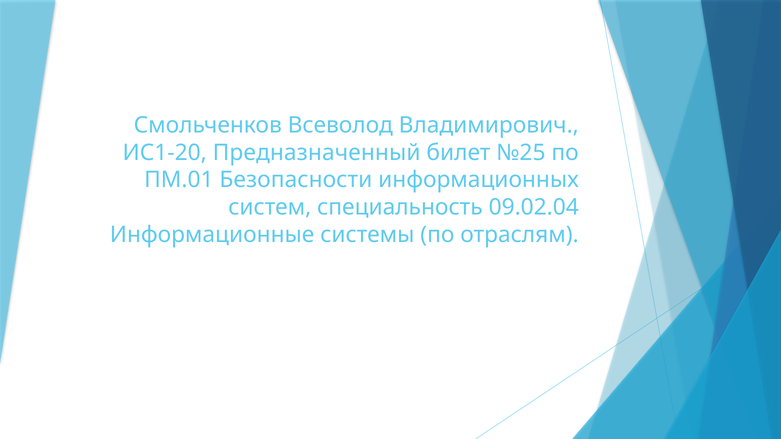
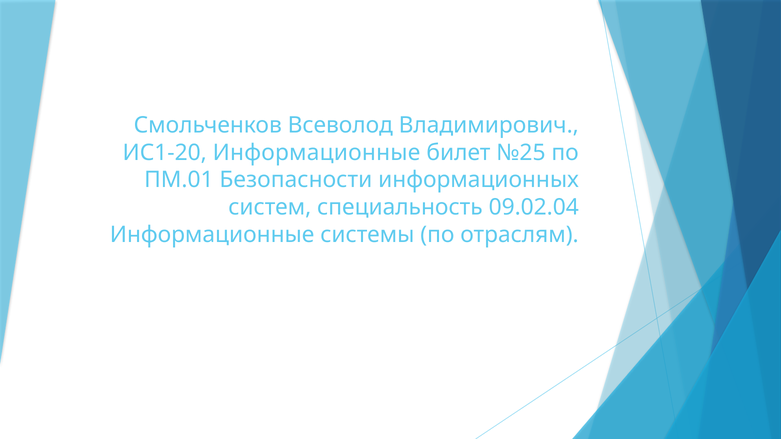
ИС1-20 Предназначенный: Предназначенный -> Информационные
